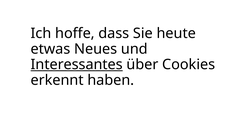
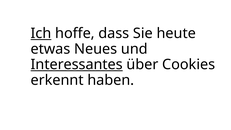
Ich underline: none -> present
